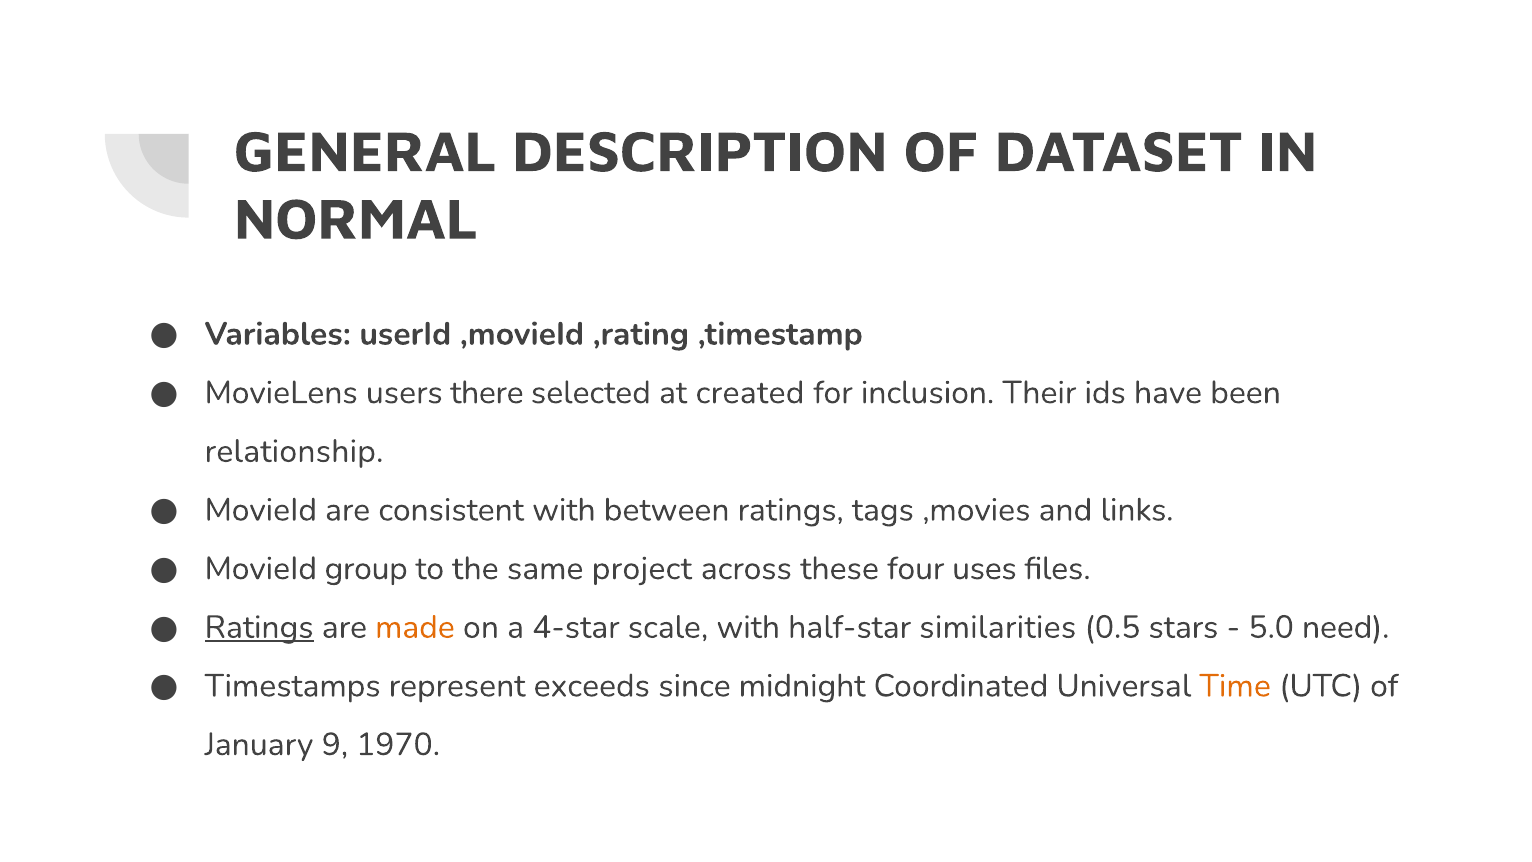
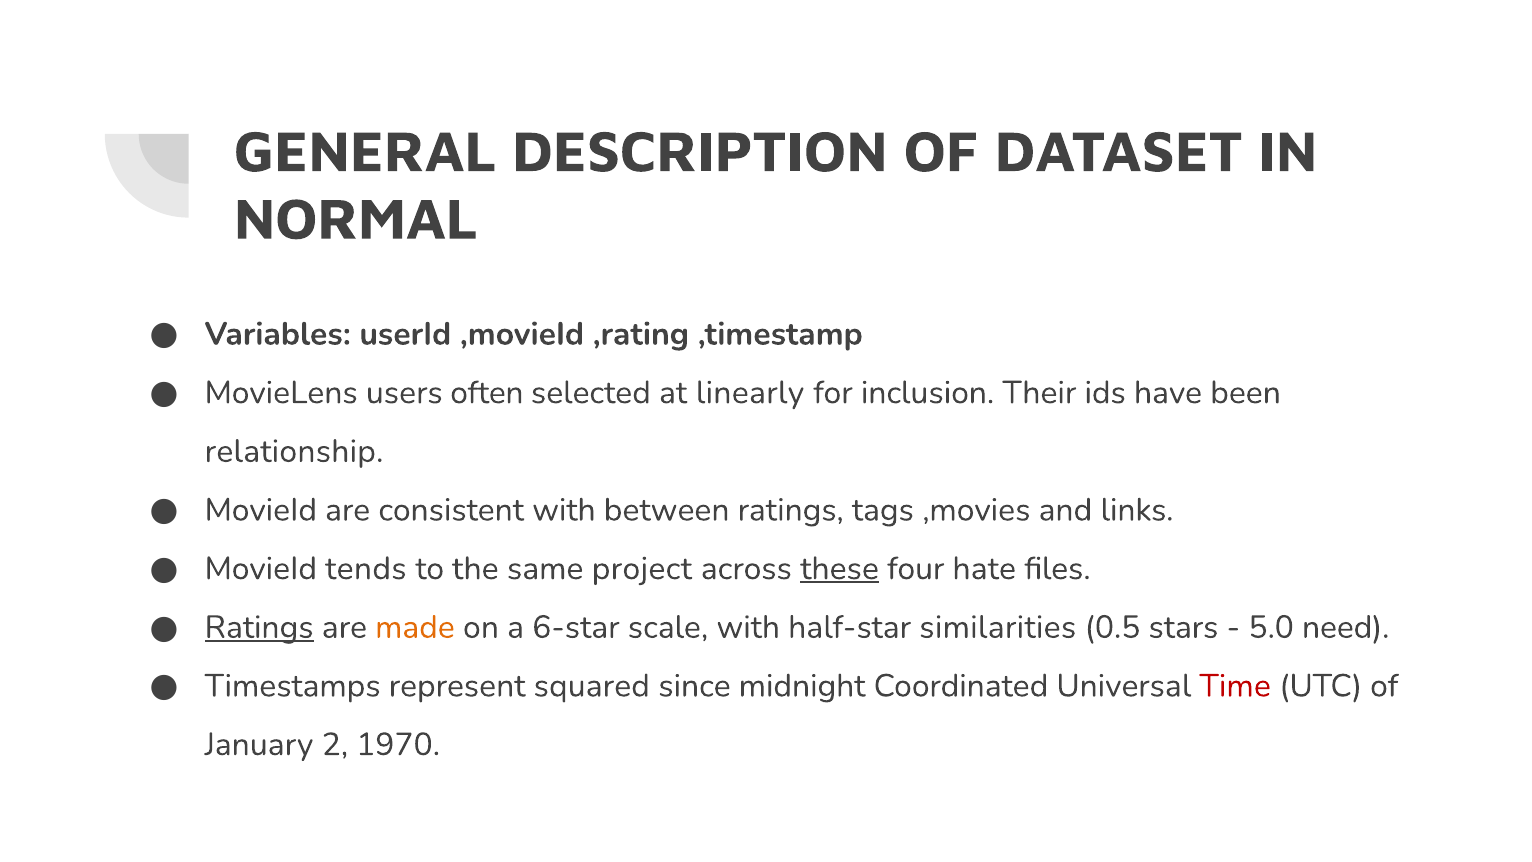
there: there -> often
created: created -> linearly
group: group -> tends
these underline: none -> present
uses: uses -> hate
4-star: 4-star -> 6-star
exceeds: exceeds -> squared
Time colour: orange -> red
9: 9 -> 2
